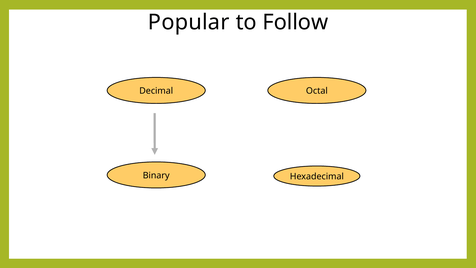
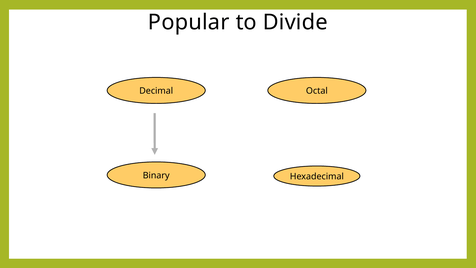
Follow: Follow -> Divide
